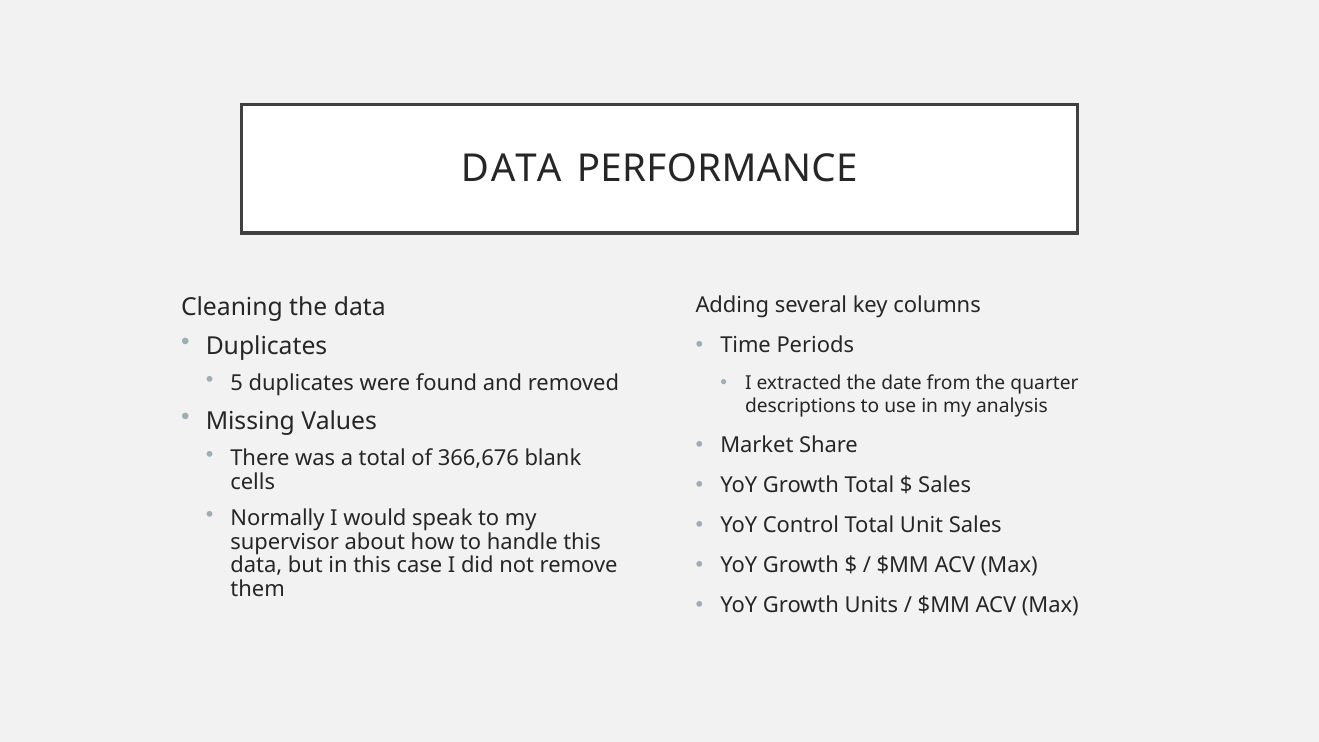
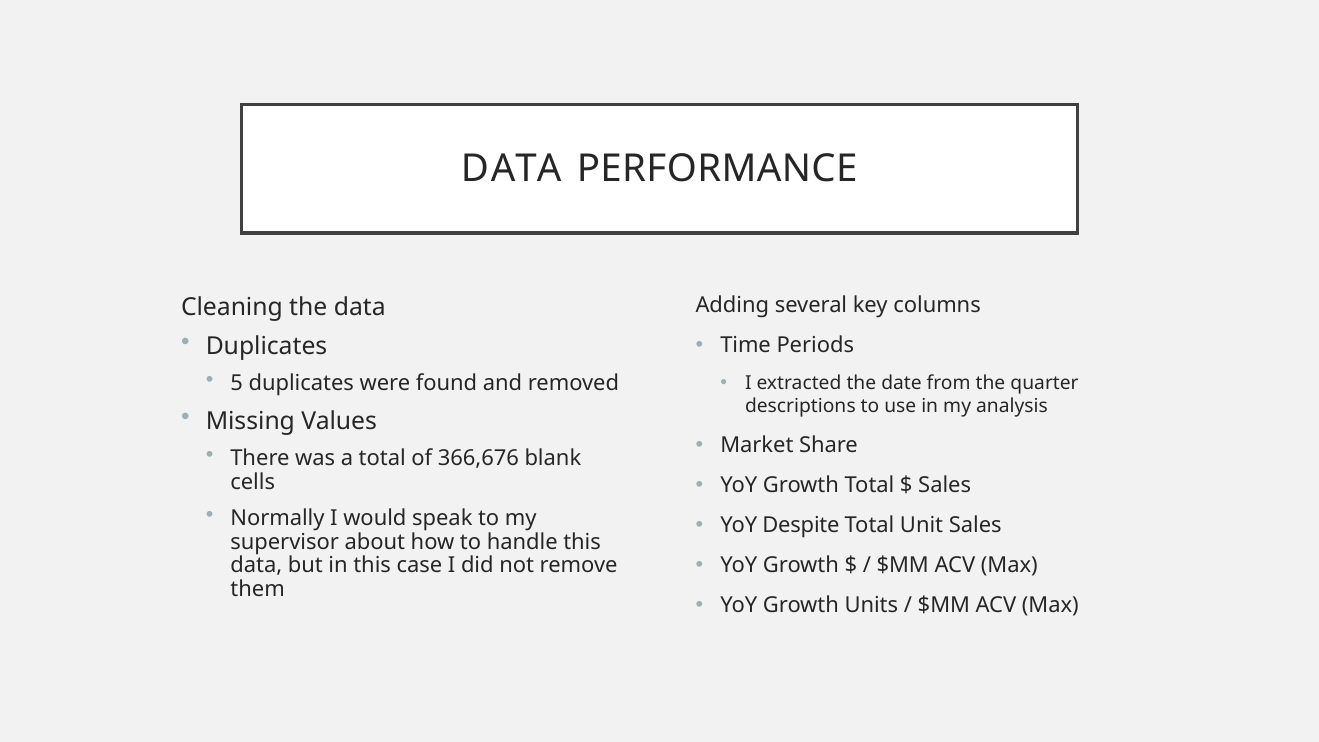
Control: Control -> Despite
